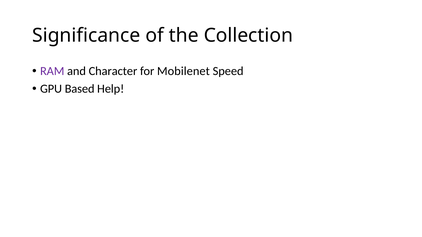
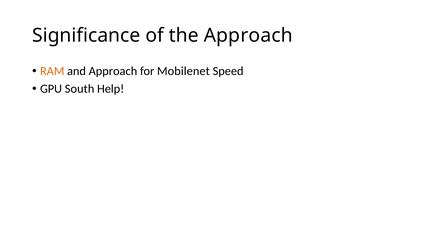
the Collection: Collection -> Approach
RAM colour: purple -> orange
and Character: Character -> Approach
Based: Based -> South
